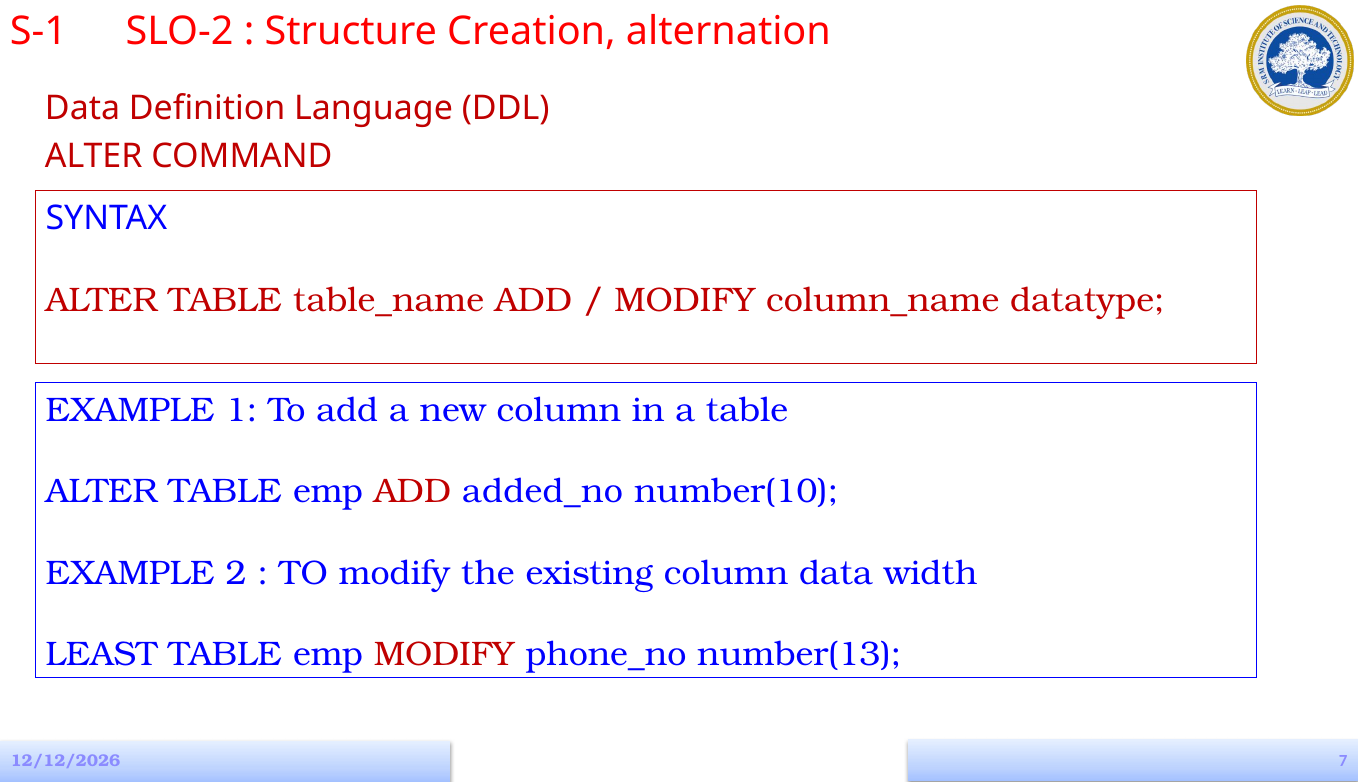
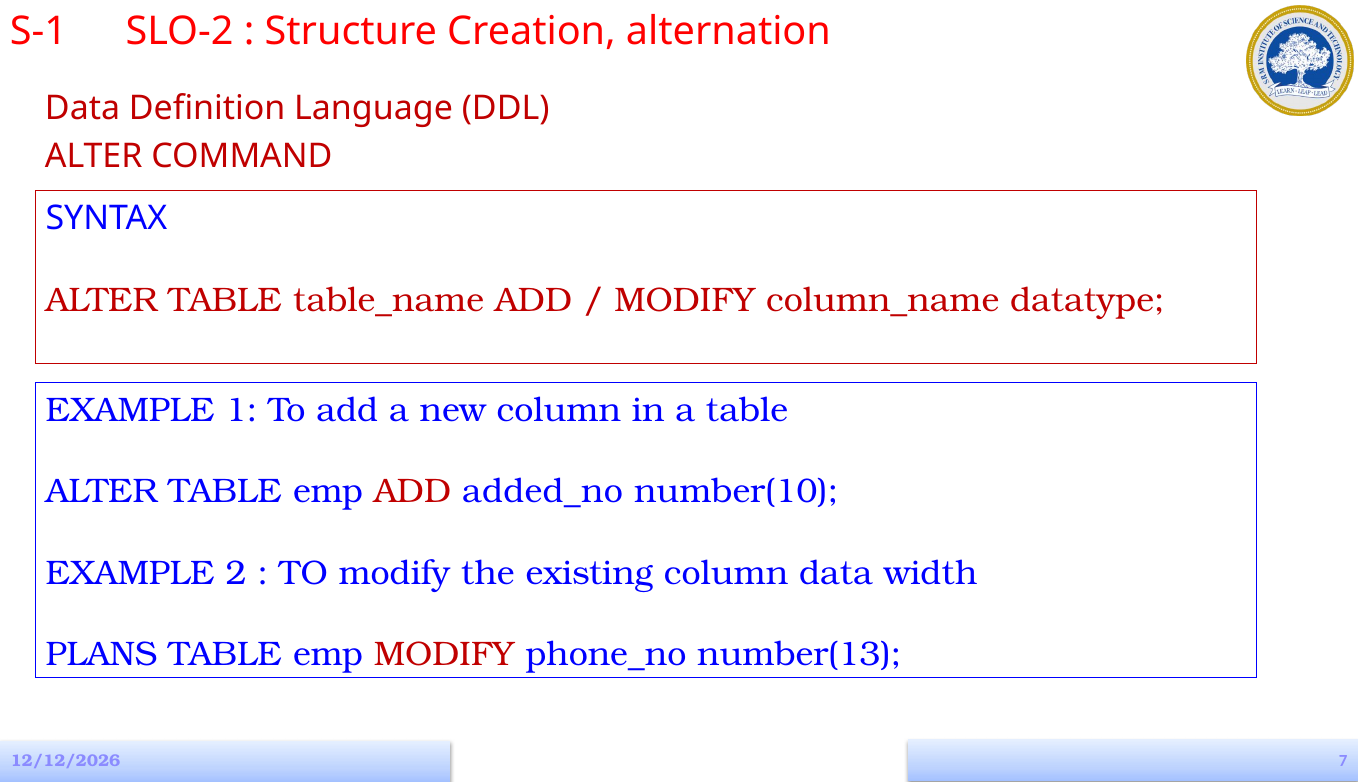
LEAST: LEAST -> PLANS
